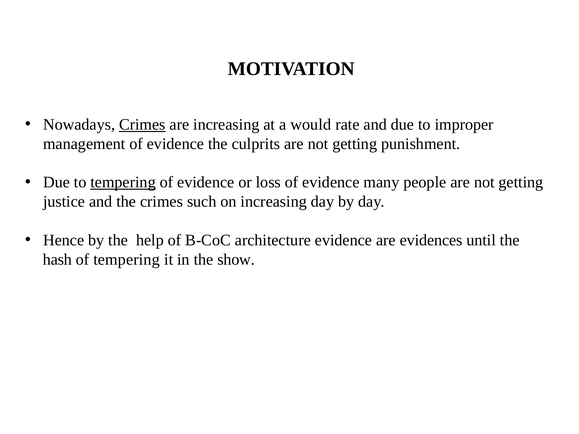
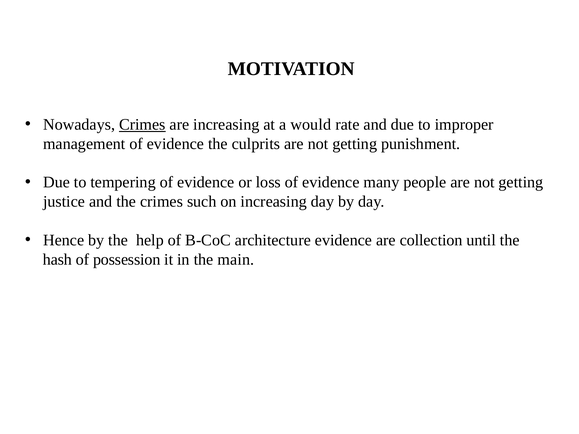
tempering at (123, 182) underline: present -> none
evidences: evidences -> collection
of tempering: tempering -> possession
show: show -> main
